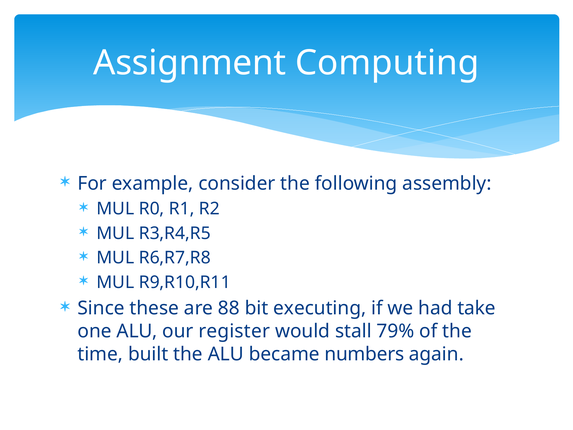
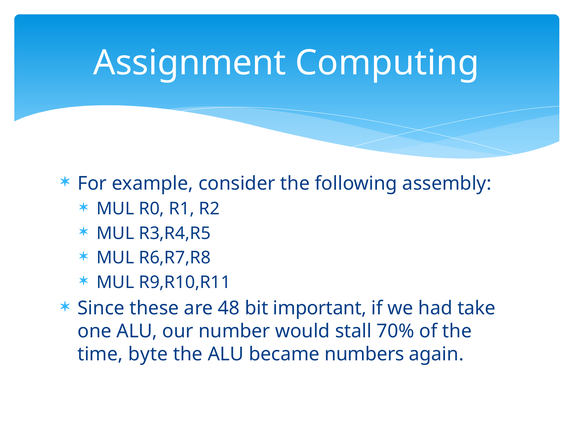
88: 88 -> 48
executing: executing -> important
register: register -> number
79%: 79% -> 70%
built: built -> byte
